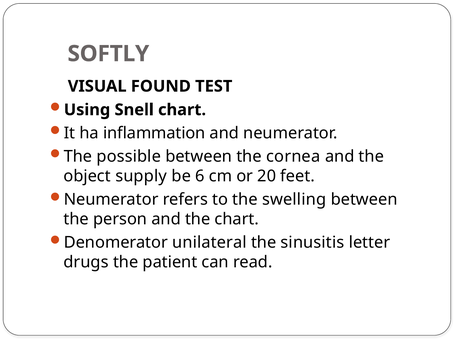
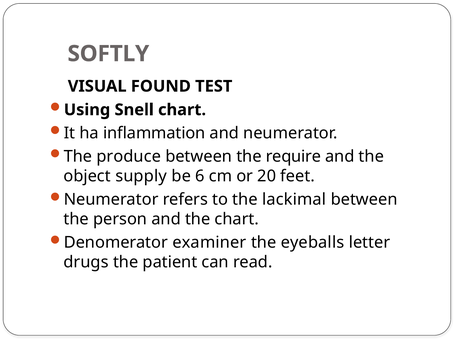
possible: possible -> produce
cornea: cornea -> require
swelling: swelling -> lackimal
unilateral: unilateral -> examiner
sinusitis: sinusitis -> eyeballs
